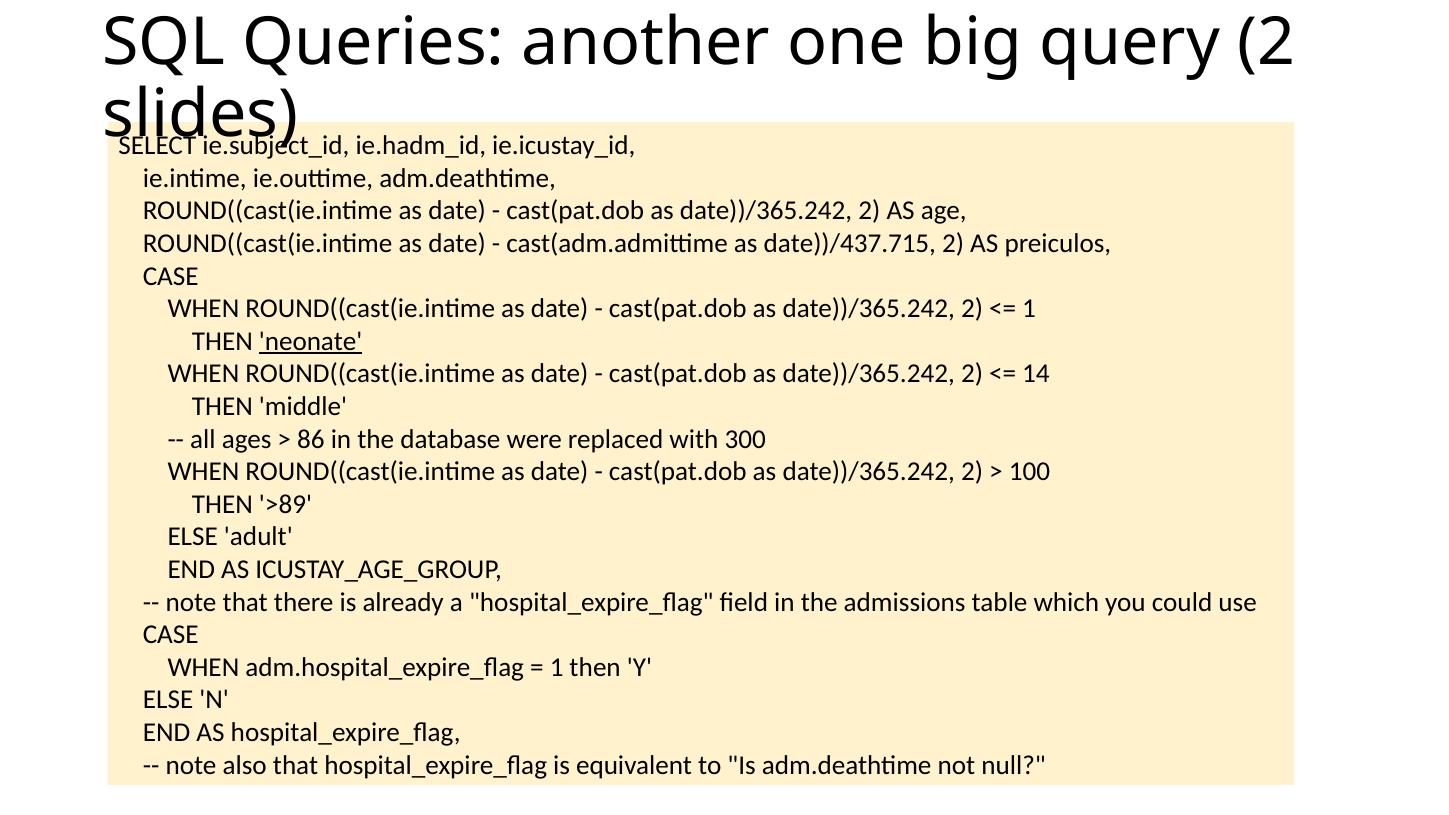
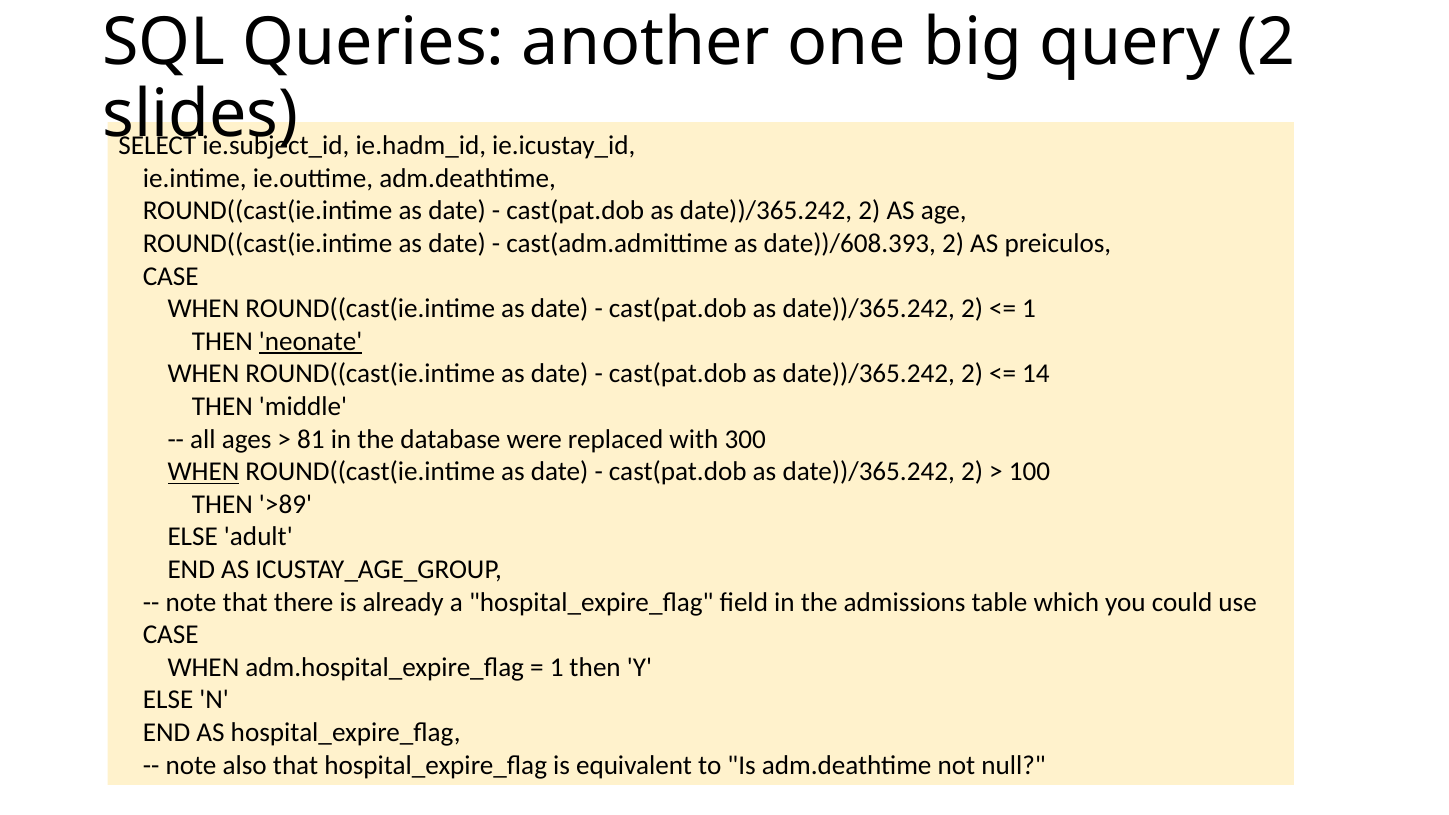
date))/437.715: date))/437.715 -> date))/608.393
86: 86 -> 81
WHEN at (203, 472) underline: none -> present
